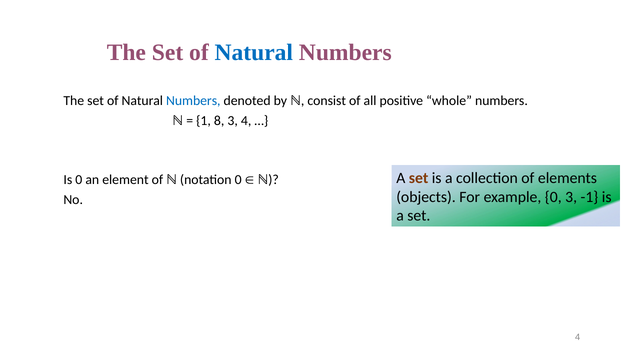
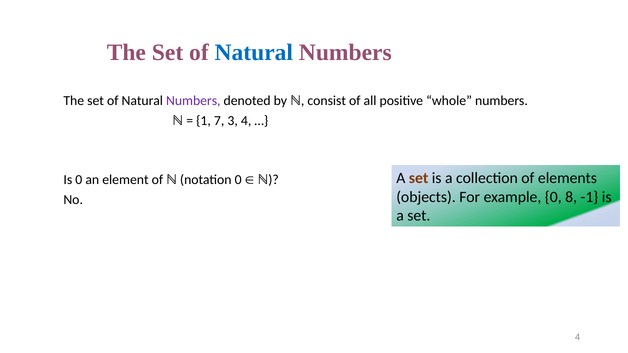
Numbers at (193, 101) colour: blue -> purple
8: 8 -> 7
0 3: 3 -> 8
